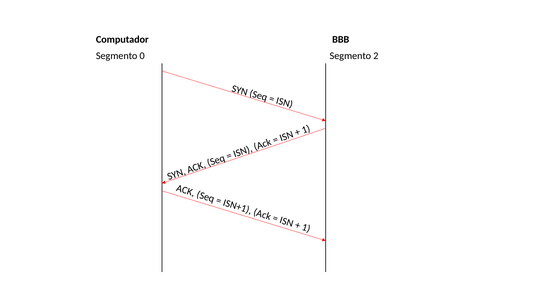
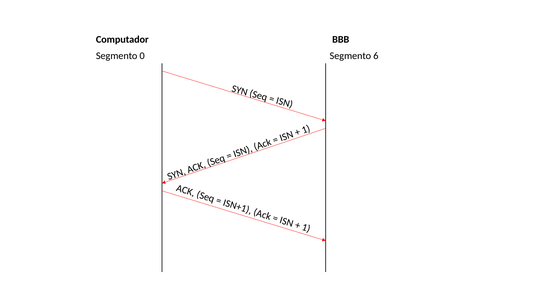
2: 2 -> 6
